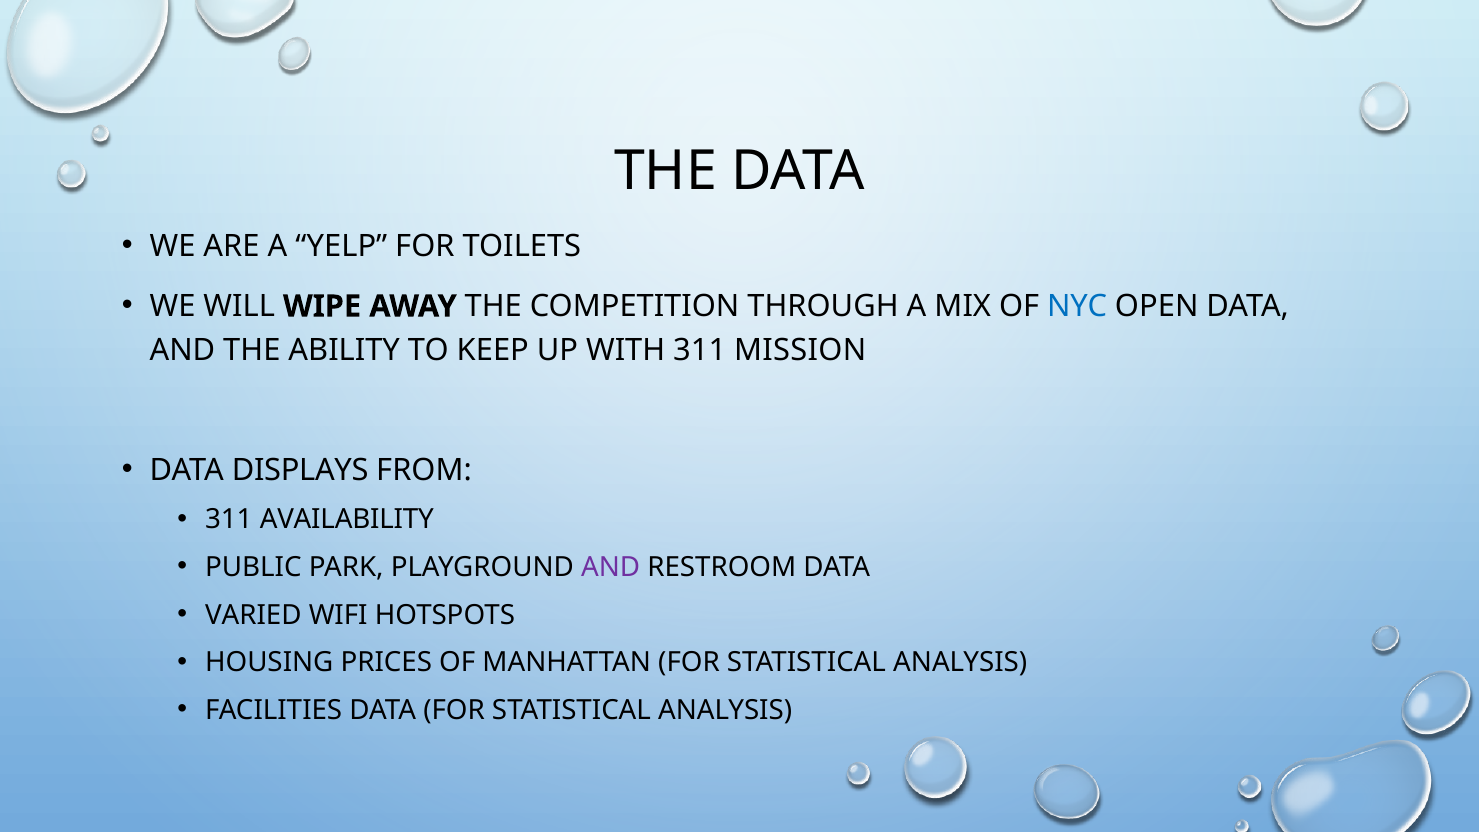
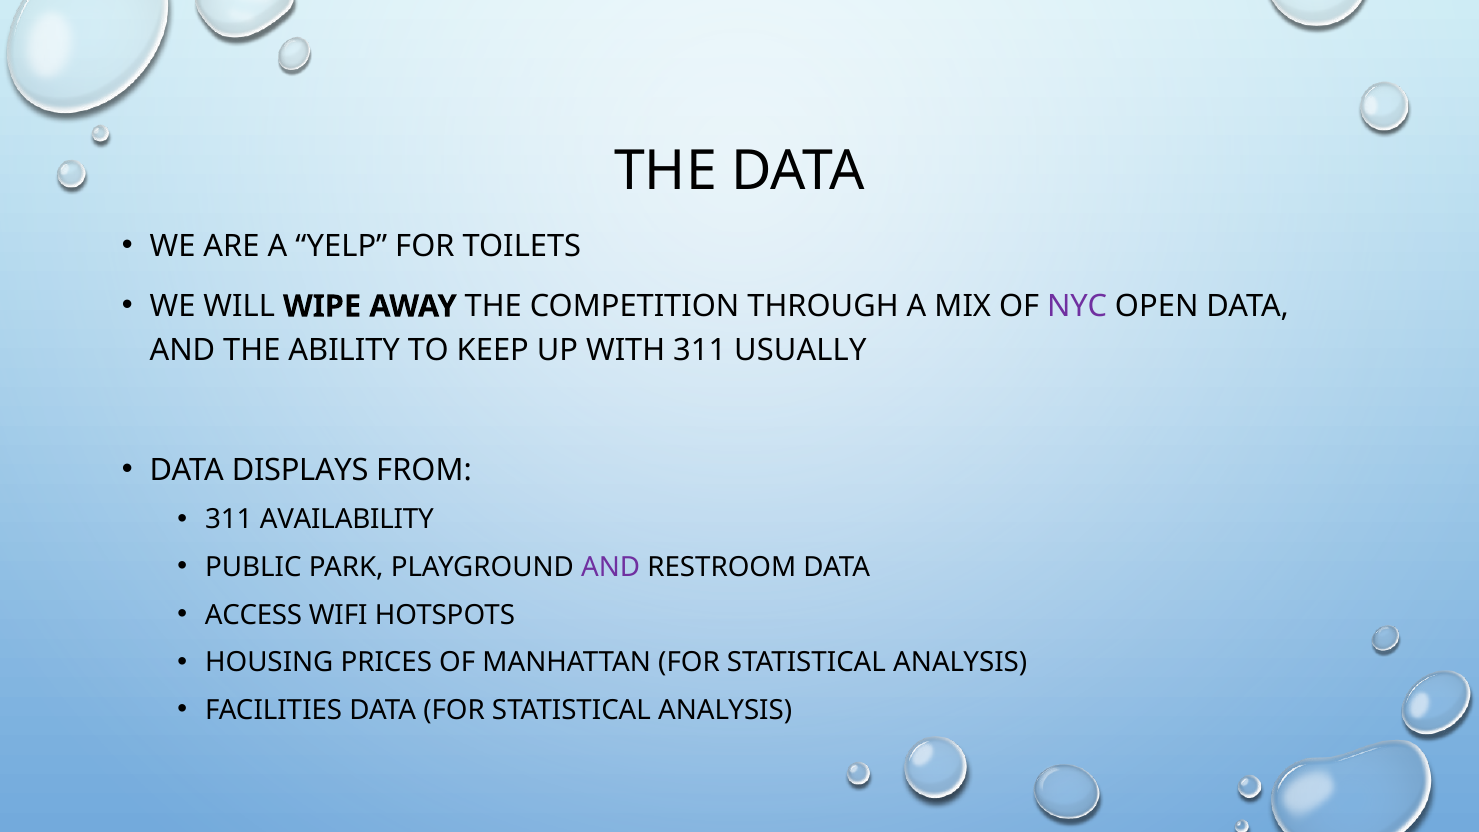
NYC colour: blue -> purple
MISSION: MISSION -> USUALLY
VARIED: VARIED -> ACCESS
